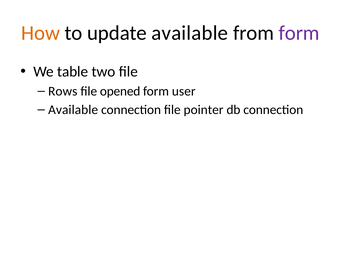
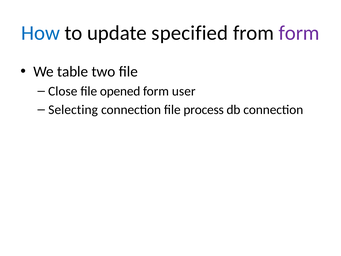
How colour: orange -> blue
update available: available -> specified
Rows: Rows -> Close
Available at (73, 110): Available -> Selecting
pointer: pointer -> process
